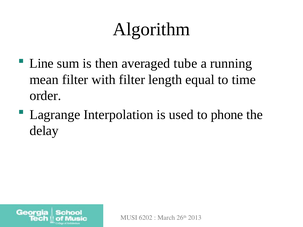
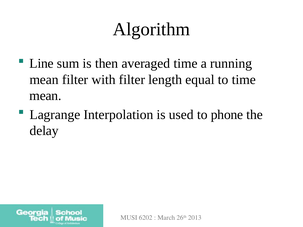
averaged tube: tube -> time
order at (45, 96): order -> mean
